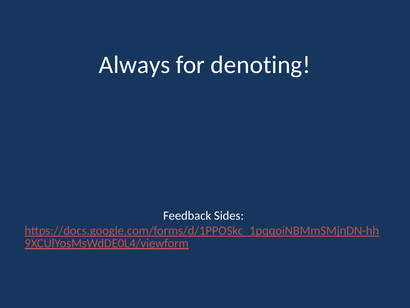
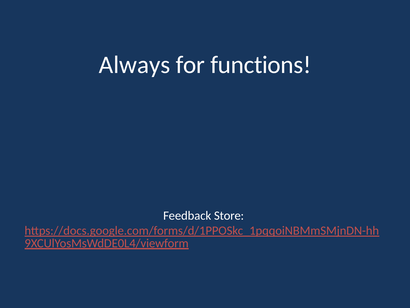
denoting: denoting -> functions
Sides: Sides -> Store
